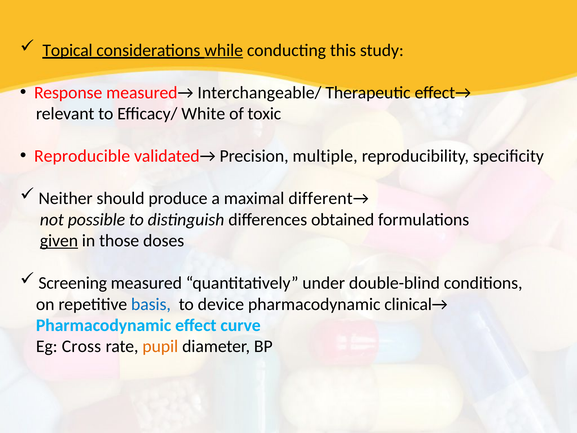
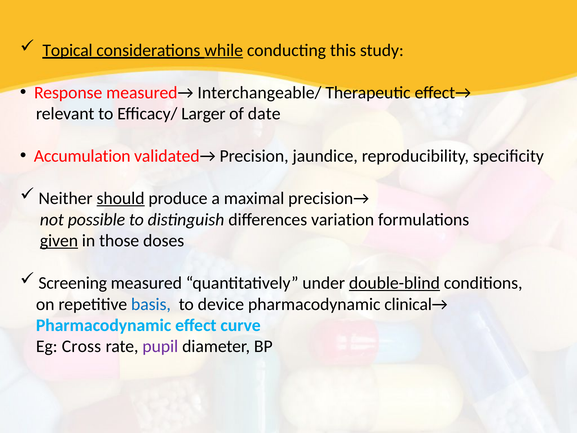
White: White -> Larger
toxic: toxic -> date
Reproducible: Reproducible -> Accumulation
multiple: multiple -> jaundice
should underline: none -> present
different→: different→ -> precision→
obtained: obtained -> variation
double-blind underline: none -> present
pupil colour: orange -> purple
